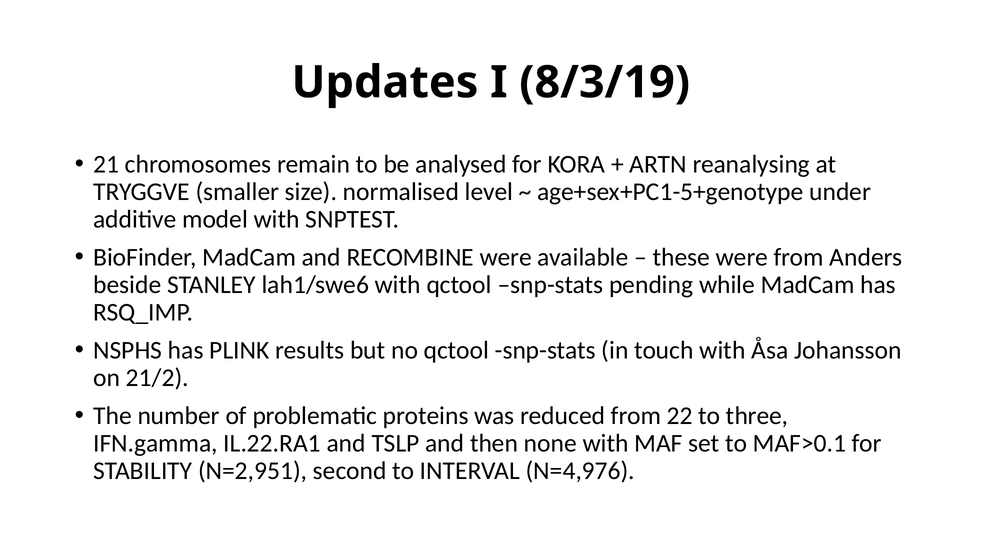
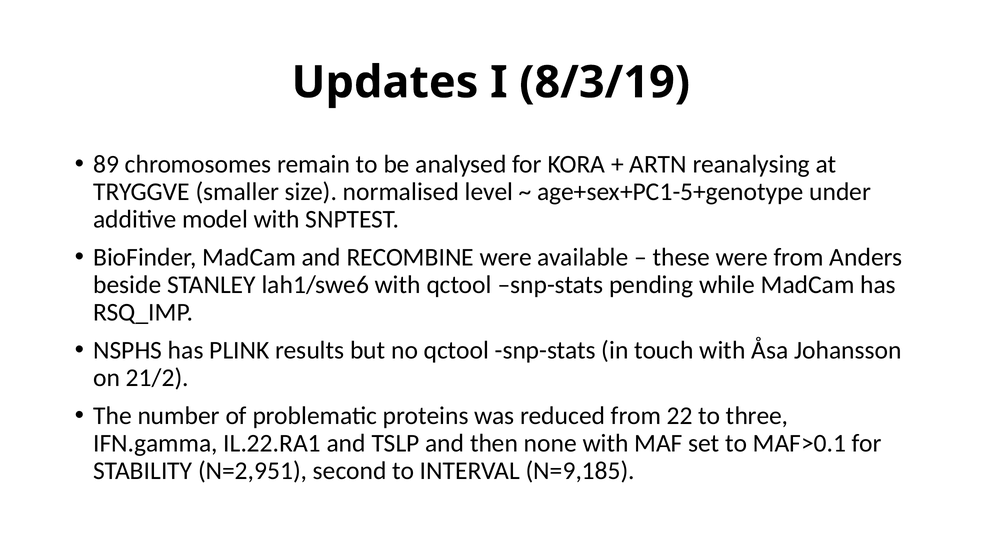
21: 21 -> 89
N=4,976: N=4,976 -> N=9,185
